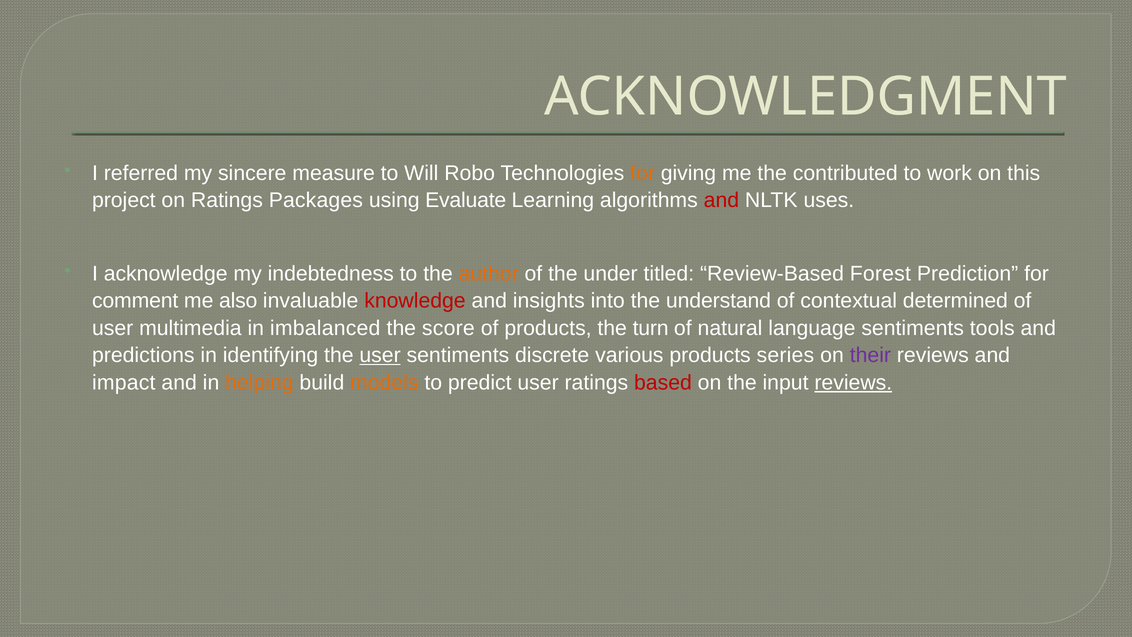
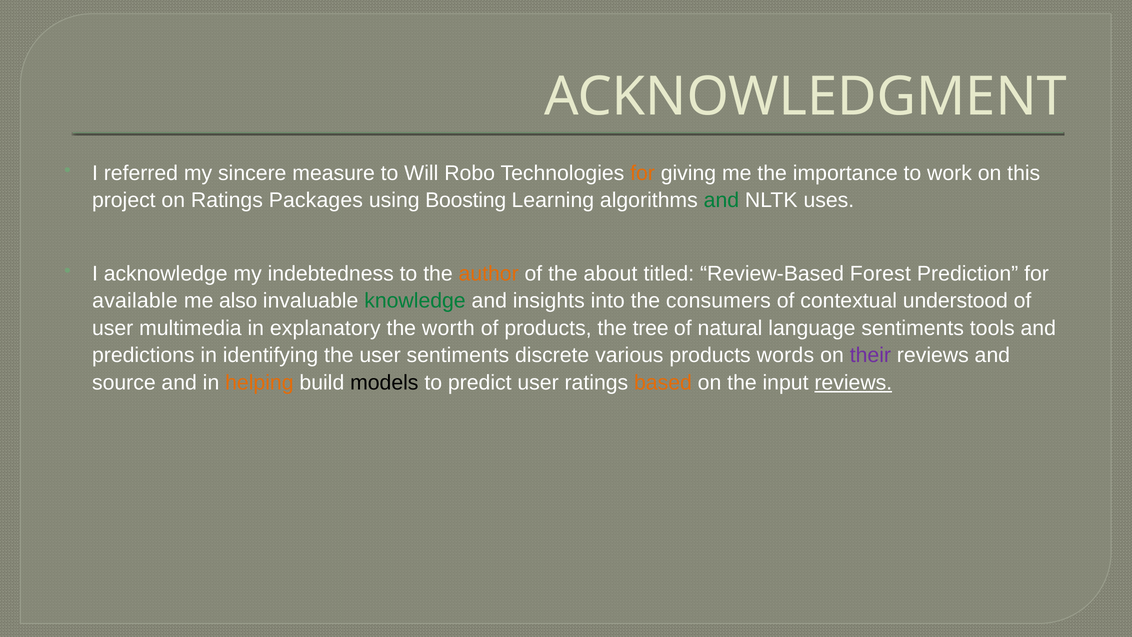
contributed: contributed -> importance
Evaluate: Evaluate -> Boosting
and at (721, 200) colour: red -> green
under: under -> about
comment: comment -> available
knowledge colour: red -> green
understand: understand -> consumers
determined: determined -> understood
imbalanced: imbalanced -> explanatory
score: score -> worth
turn: turn -> tree
user at (380, 355) underline: present -> none
series: series -> words
impact: impact -> source
models colour: orange -> black
based colour: red -> orange
